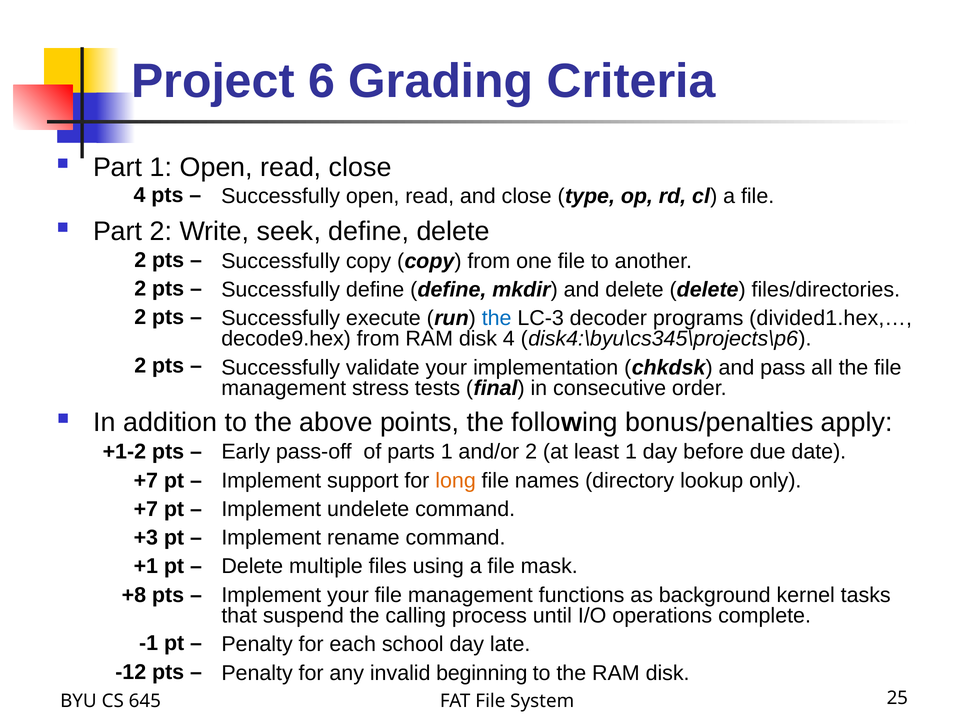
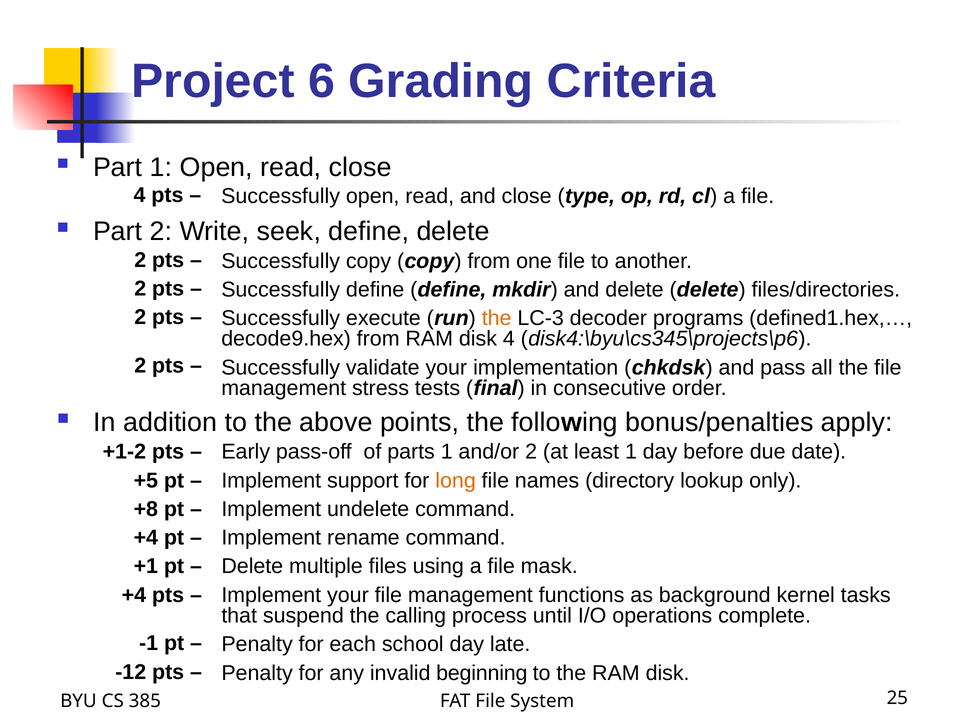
the at (497, 319) colour: blue -> orange
divided1.hex,…: divided1.hex,… -> defined1.hex,…
+7 at (146, 481): +7 -> +5
+7 at (146, 509): +7 -> +8
+3 at (146, 538): +3 -> +4
+8 at (134, 595): +8 -> +4
645: 645 -> 385
